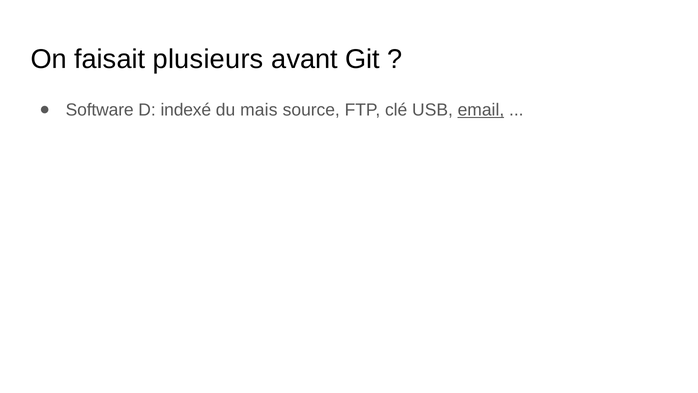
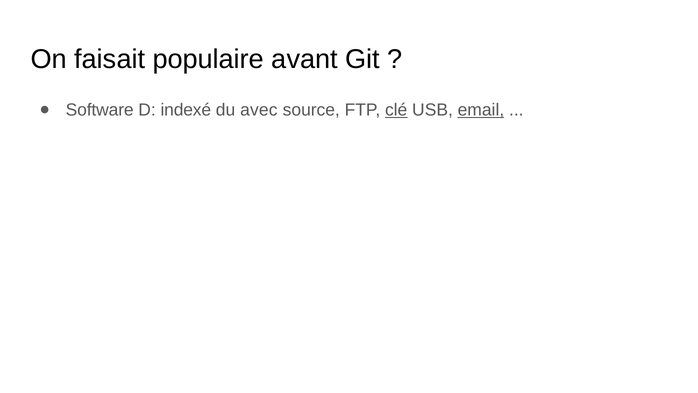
plusieurs: plusieurs -> populaire
mais: mais -> avec
clé underline: none -> present
